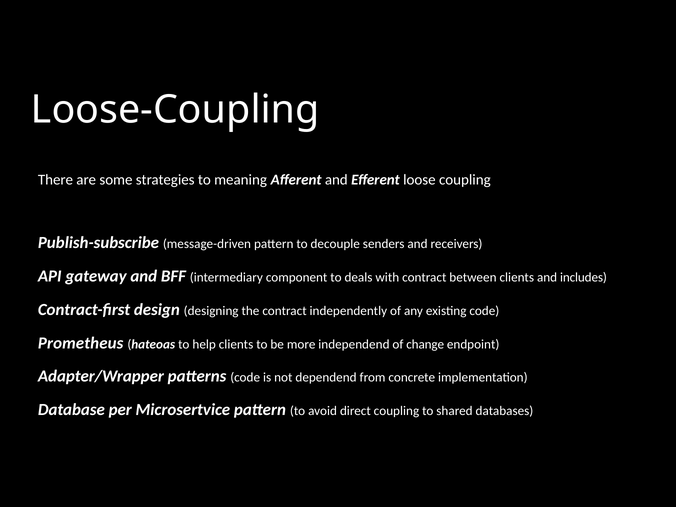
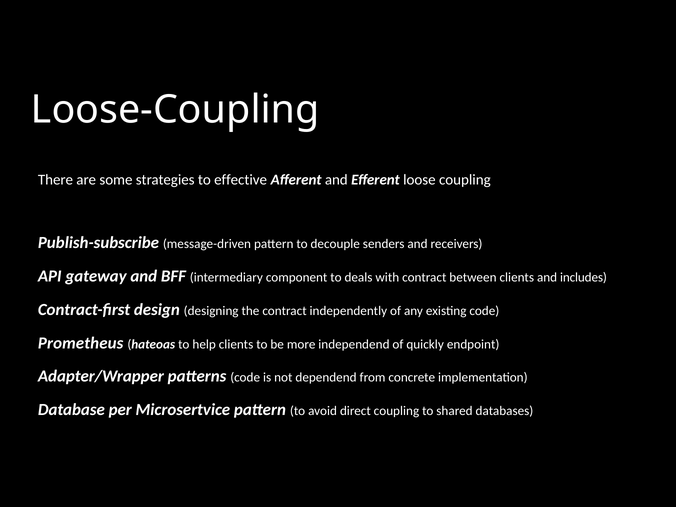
meaning: meaning -> effective
change: change -> quickly
